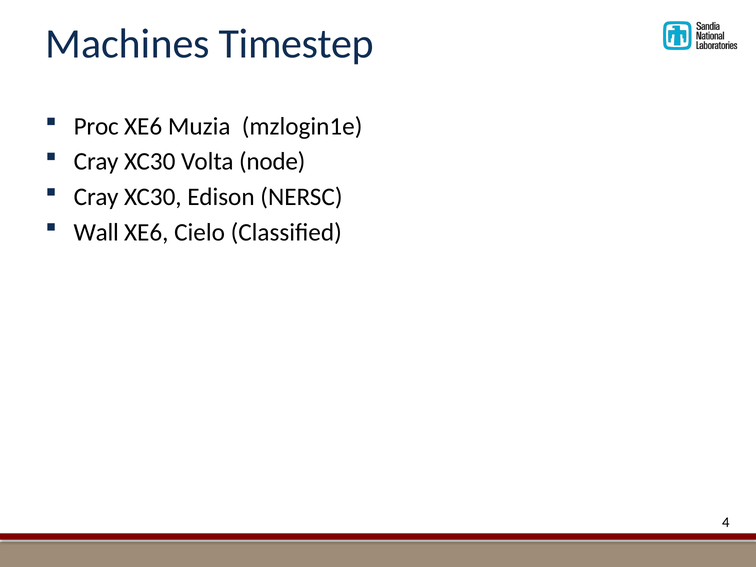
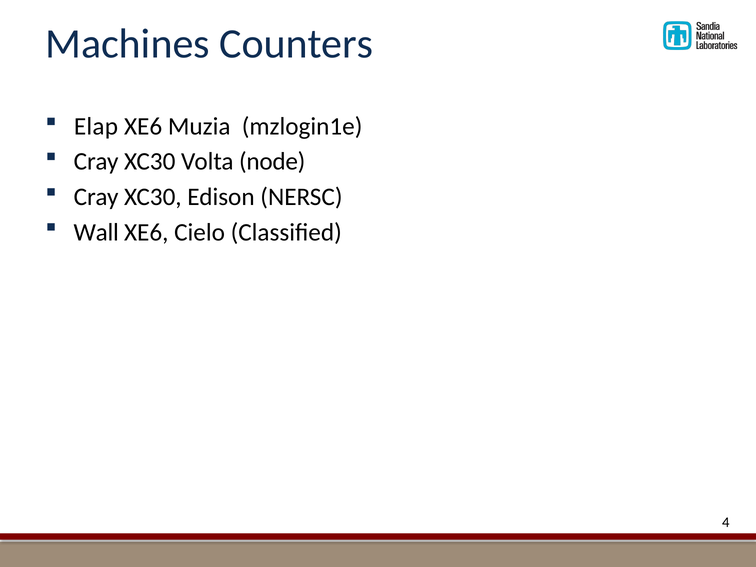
Timestep: Timestep -> Counters
Proc: Proc -> Elap
